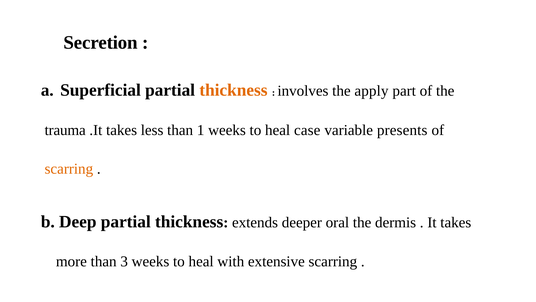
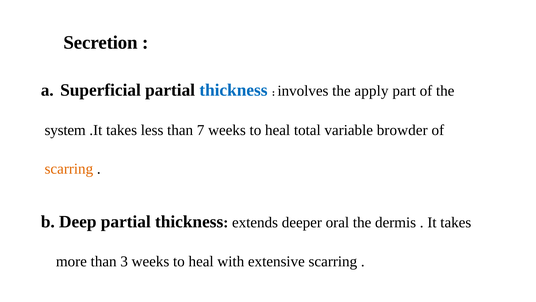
thickness at (233, 90) colour: orange -> blue
trauma: trauma -> system
1: 1 -> 7
case: case -> total
presents: presents -> browder
